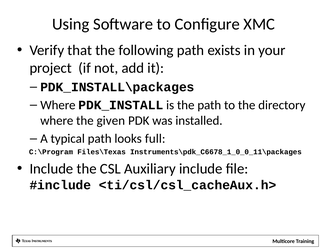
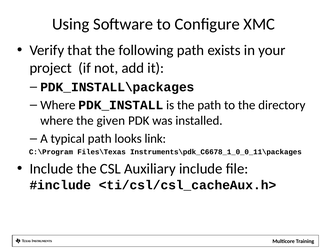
full: full -> link
